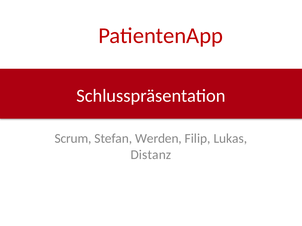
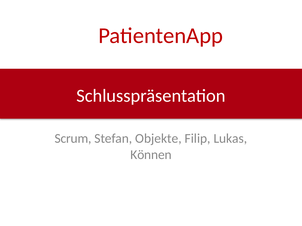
Werden: Werden -> Objekte
Distanz: Distanz -> Können
